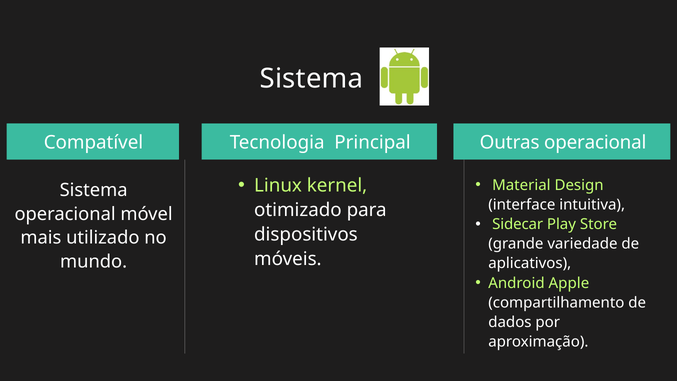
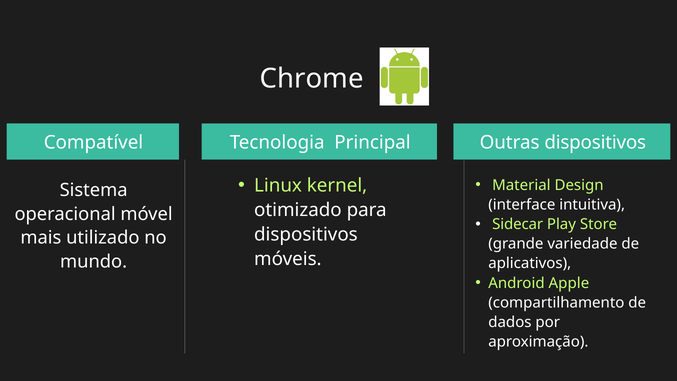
Sistema at (312, 78): Sistema -> Chrome
Outras operacional: operacional -> dispositivos
